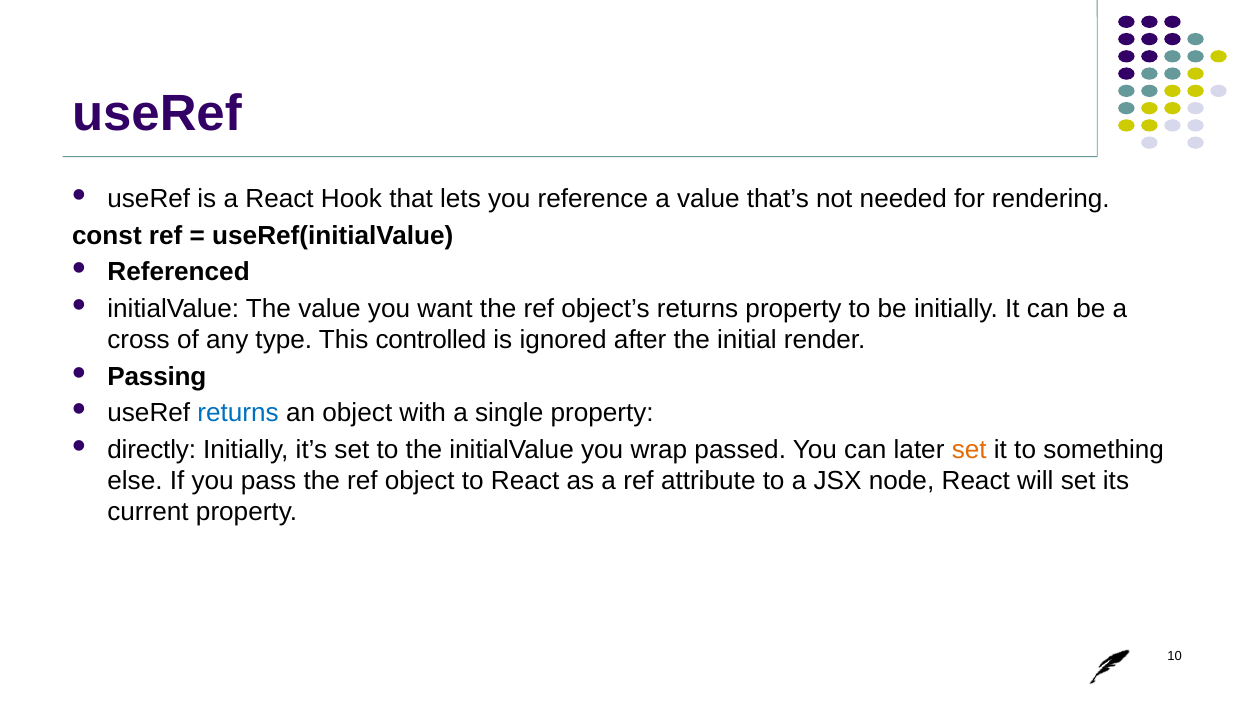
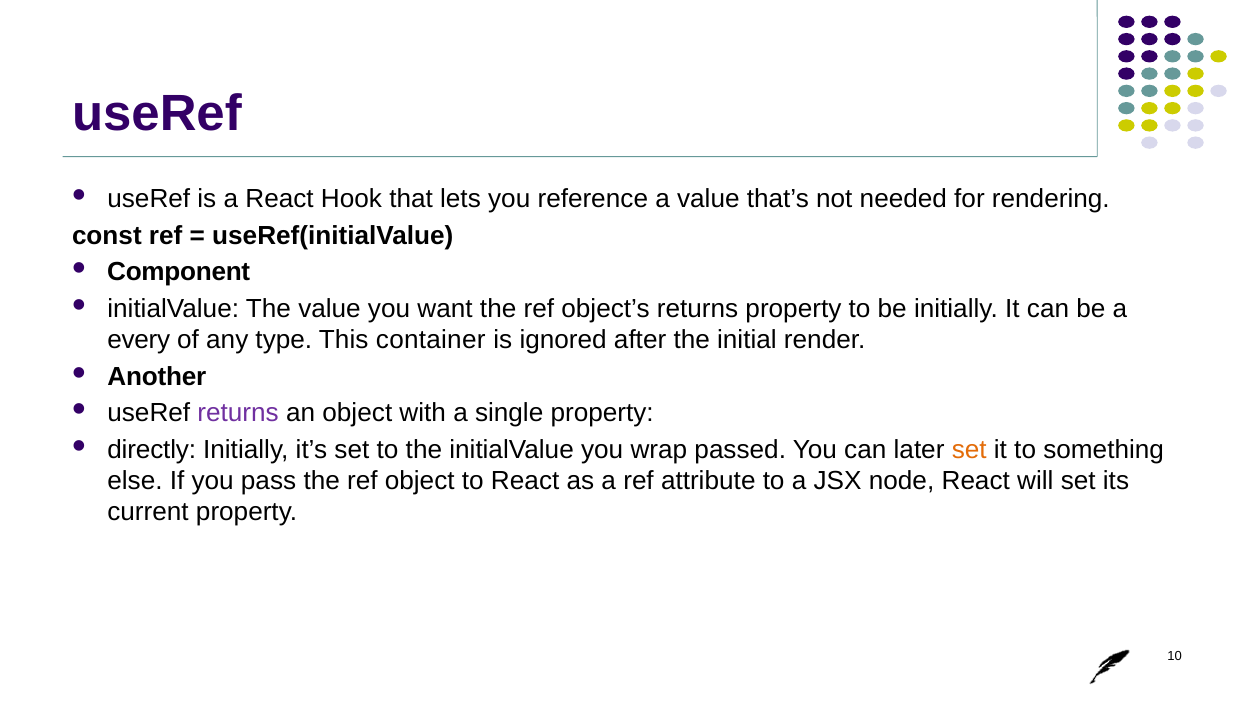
Referenced: Referenced -> Component
cross: cross -> every
controlled: controlled -> container
Passing: Passing -> Another
returns at (238, 413) colour: blue -> purple
